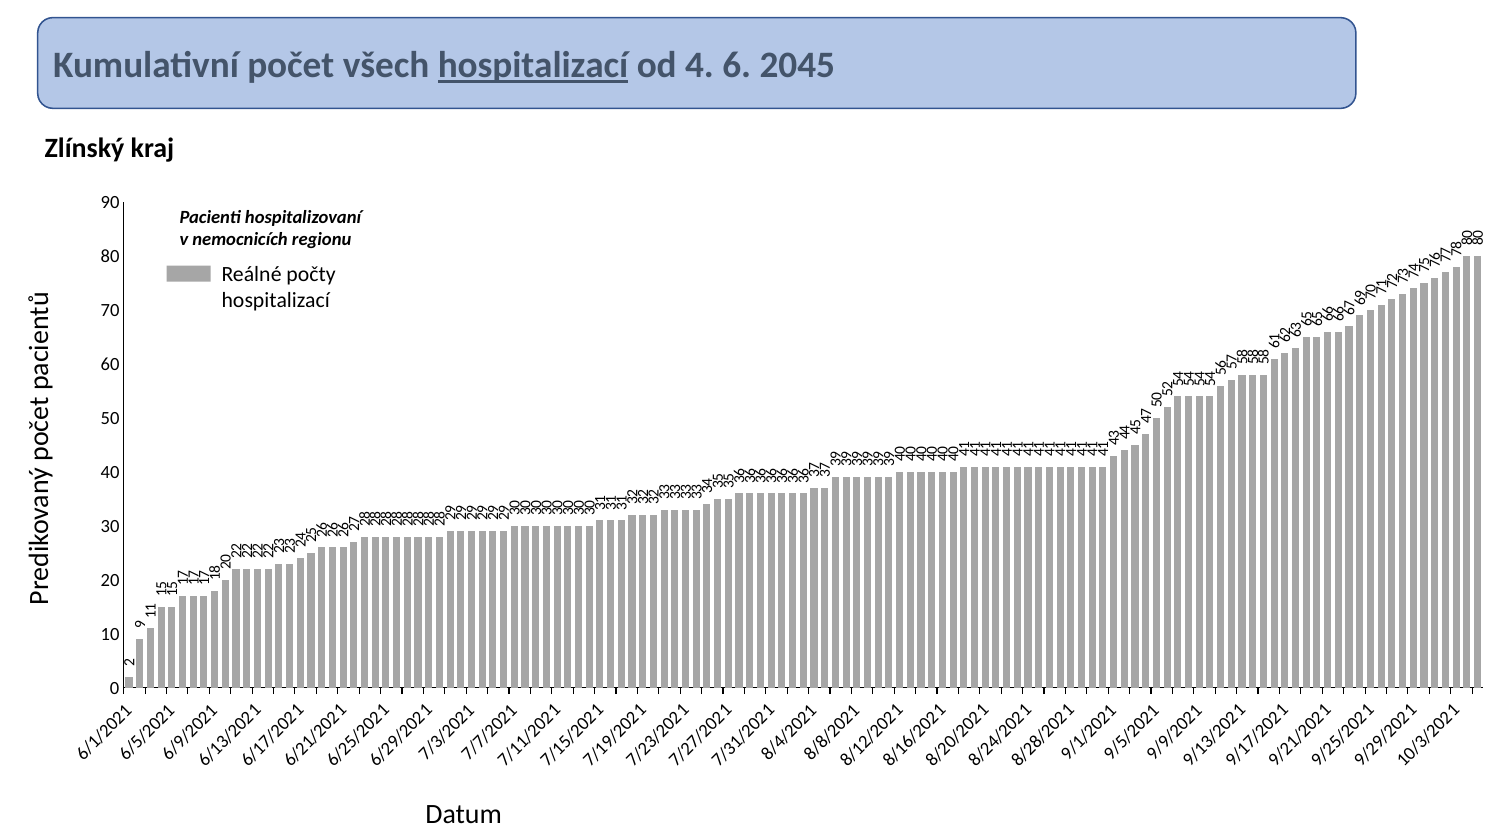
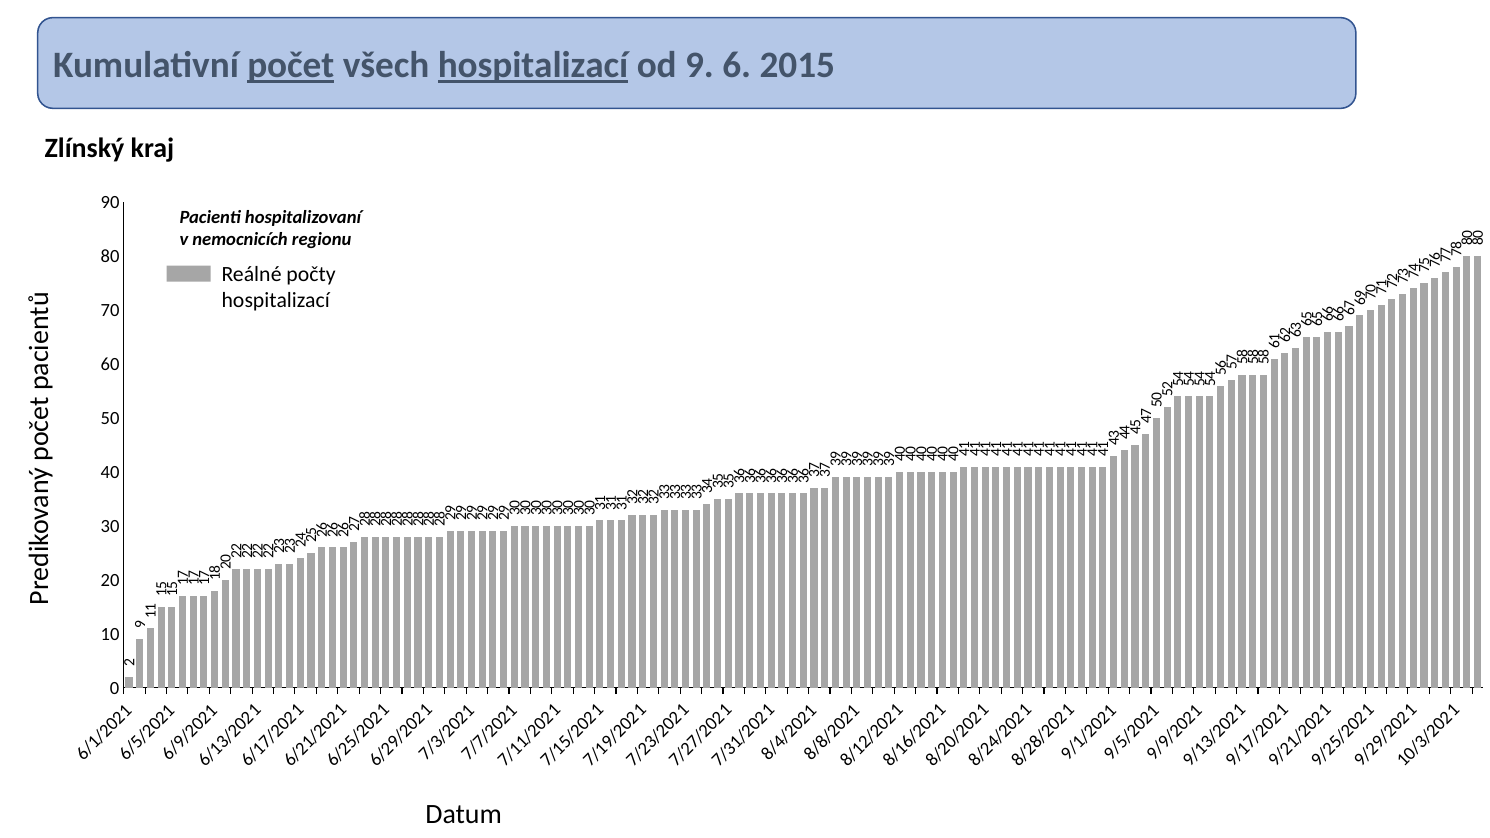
počet underline: none -> present
od 4: 4 -> 9
2045: 2045 -> 2015
